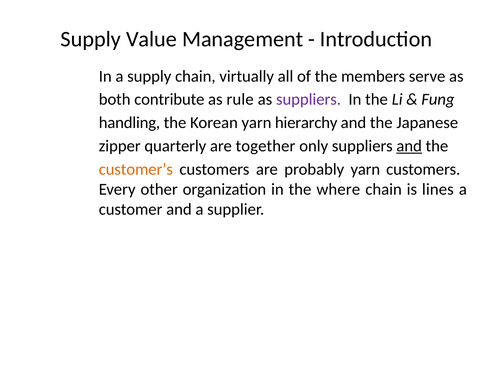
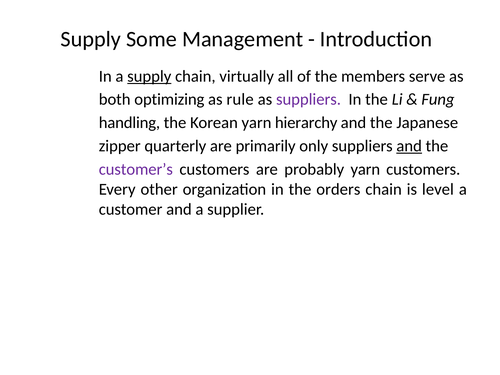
Value: Value -> Some
supply at (149, 76) underline: none -> present
contribute: contribute -> optimizing
together: together -> primarily
customer’s colour: orange -> purple
where: where -> orders
lines: lines -> level
